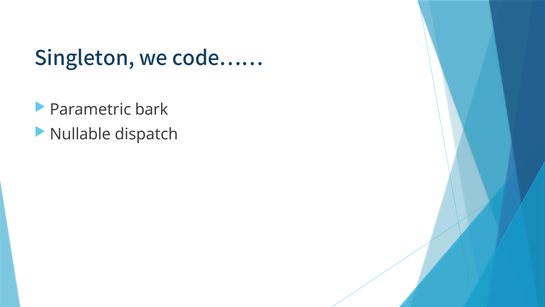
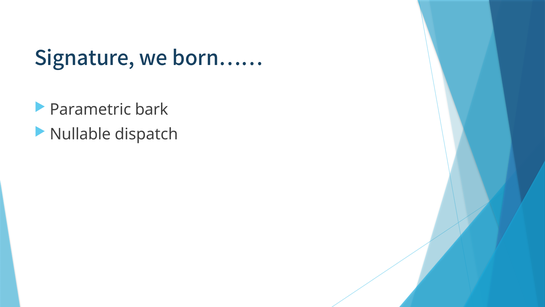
Singleton: Singleton -> Signature
code……: code…… -> born……
